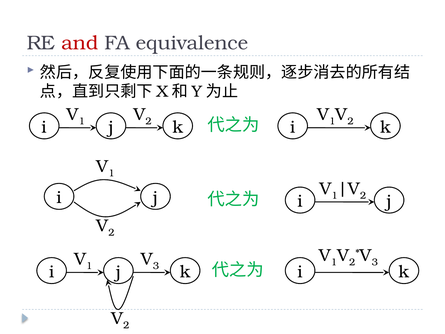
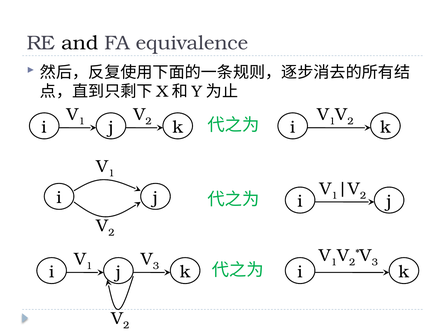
and colour: red -> black
